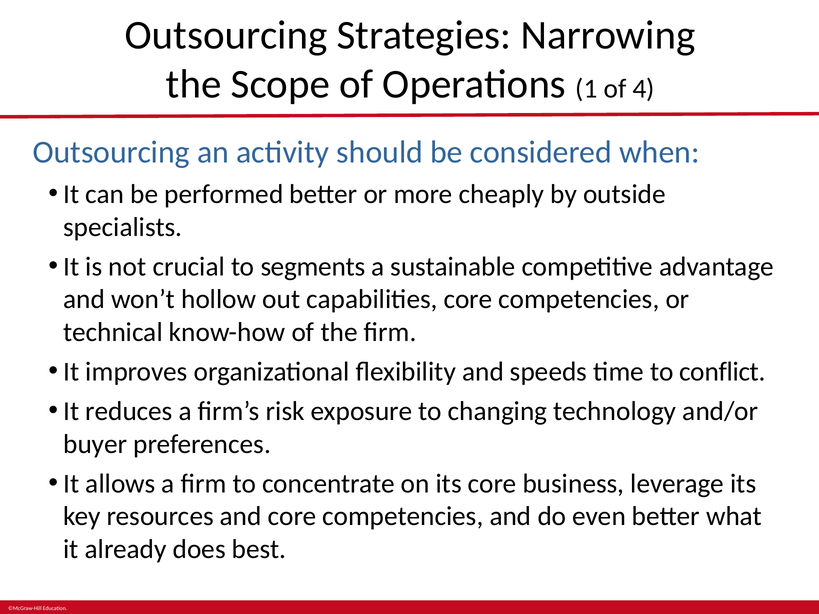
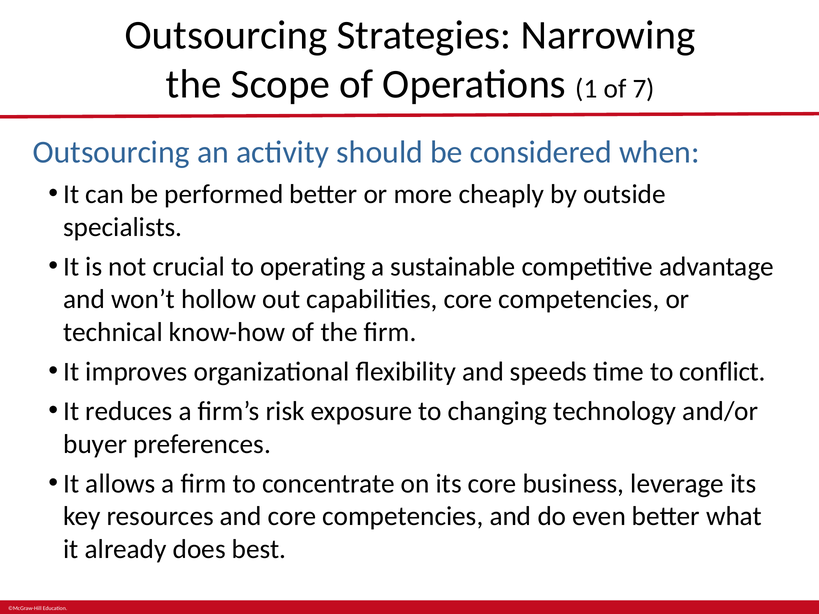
4: 4 -> 7
segments: segments -> operating
